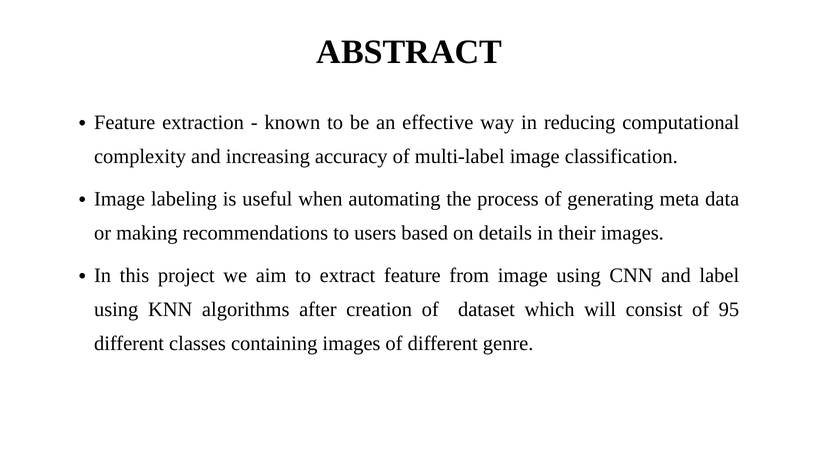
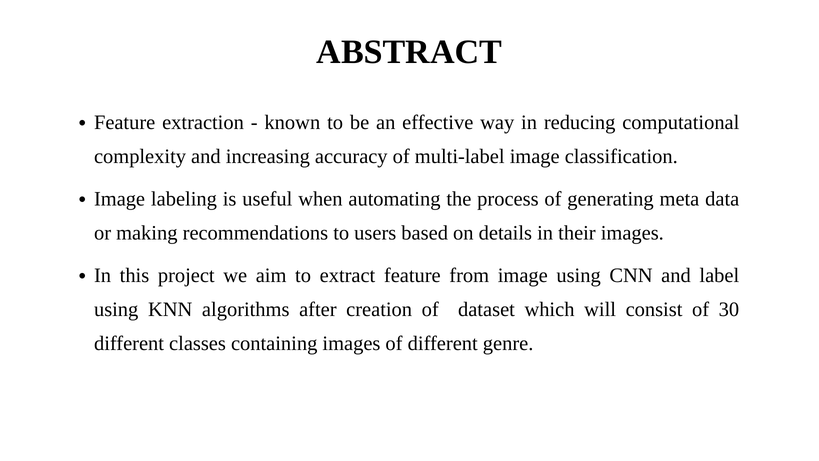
95: 95 -> 30
